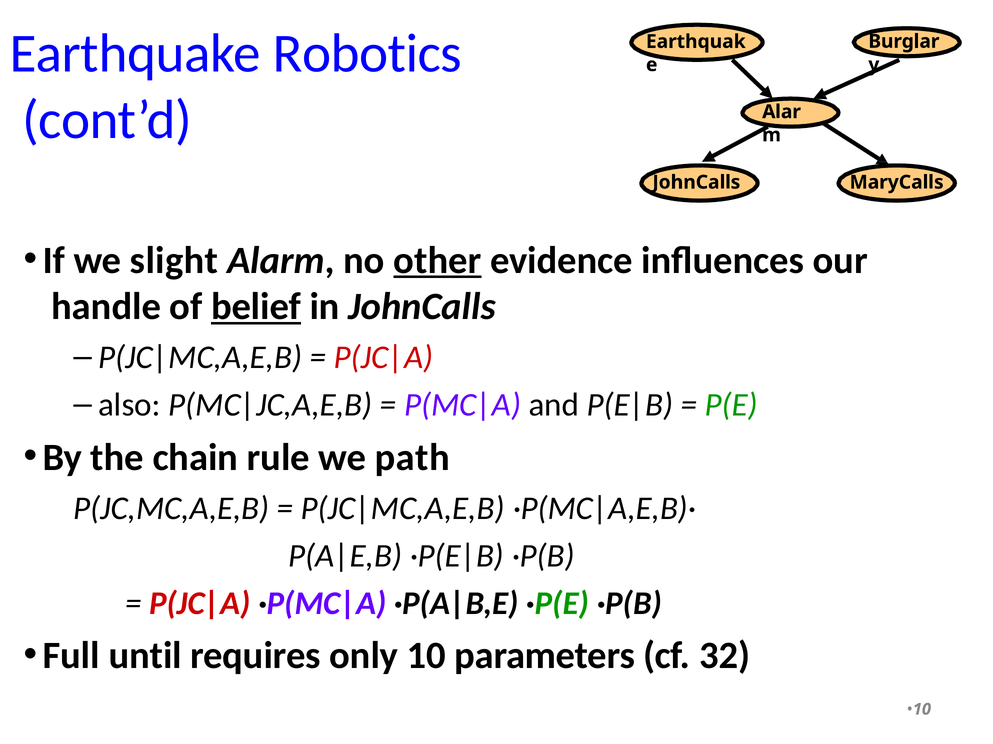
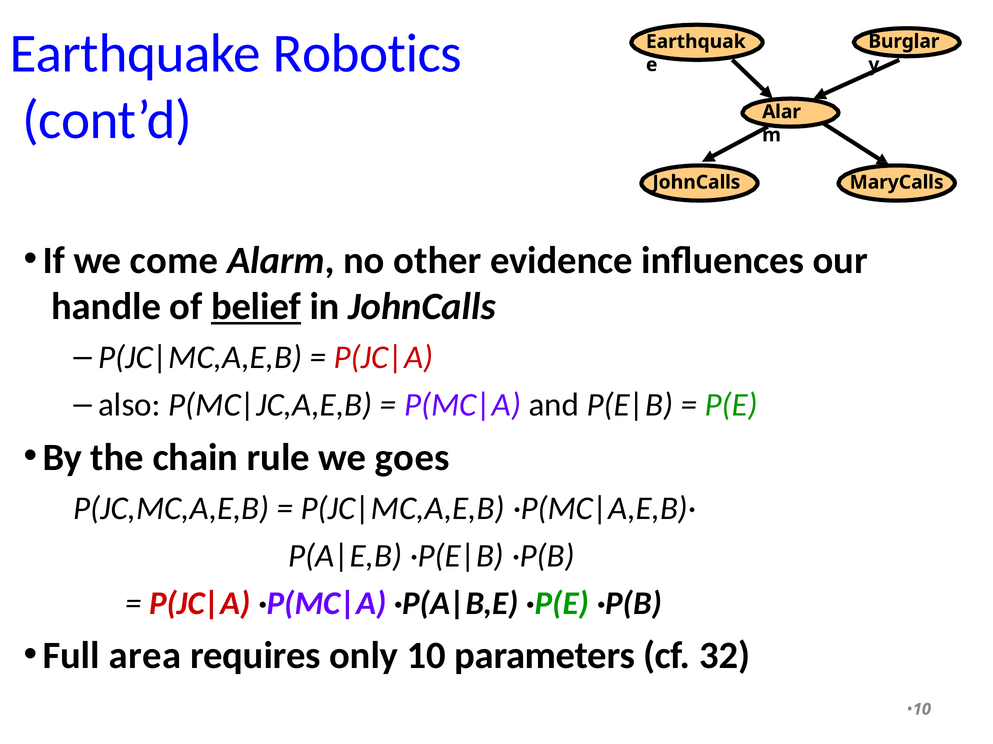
slight: slight -> come
other underline: present -> none
path: path -> goes
until: until -> area
